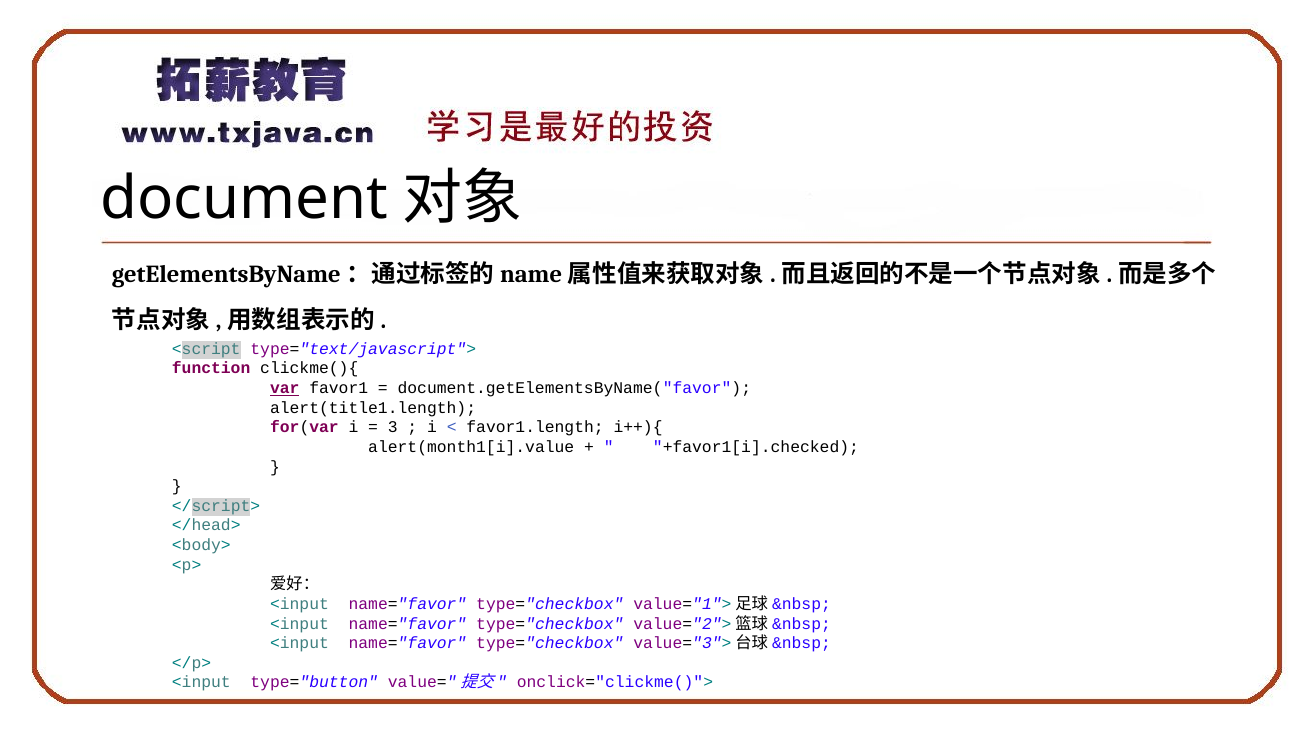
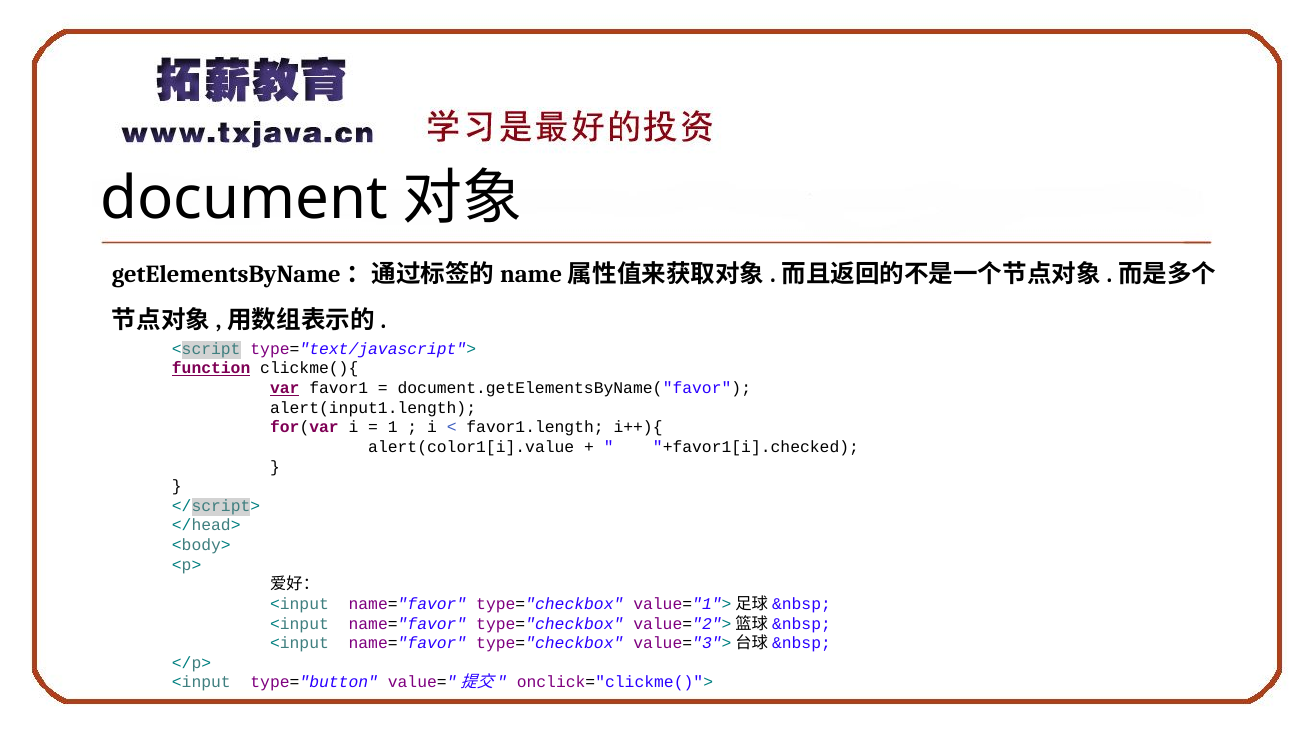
function underline: none -> present
alert(title1.length: alert(title1.length -> alert(input1.length
3: 3 -> 1
alert(month1[i].value: alert(month1[i].value -> alert(color1[i].value
